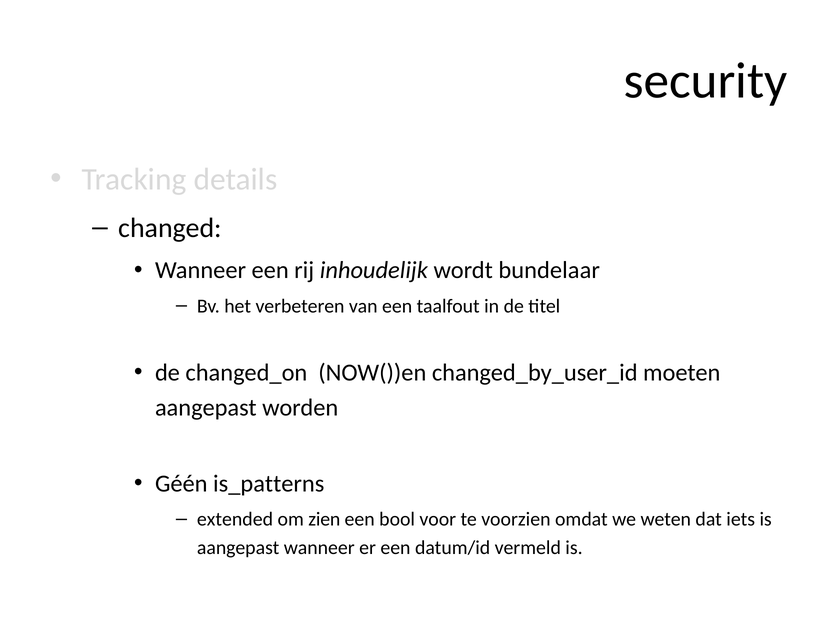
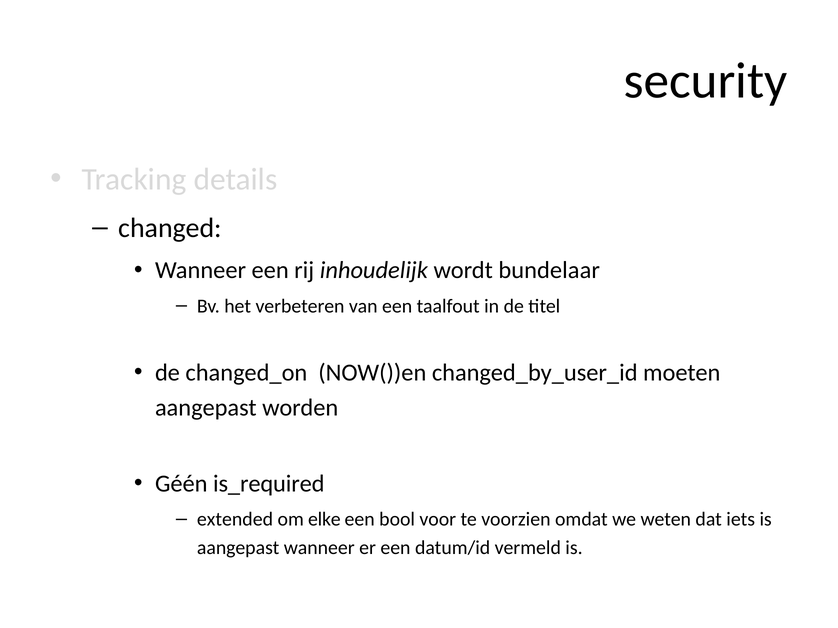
is_patterns: is_patterns -> is_required
zien: zien -> elke
